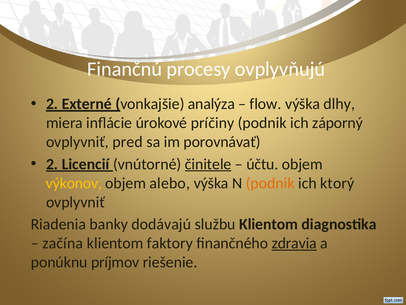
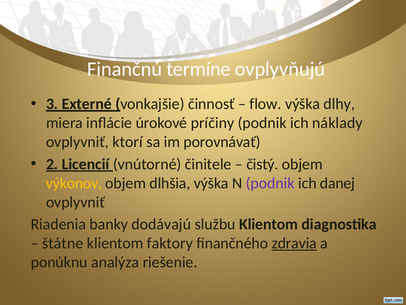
procesy: procesy -> termíne
2 at (52, 104): 2 -> 3
analýza: analýza -> činnosť
záporný: záporný -> náklady
pred: pred -> ktorí
činitele underline: present -> none
účtu: účtu -> čistý
alebo: alebo -> dlhšia
podnik at (270, 183) colour: orange -> purple
ktorý: ktorý -> danej
začína: začína -> štátne
príjmov: príjmov -> analýza
